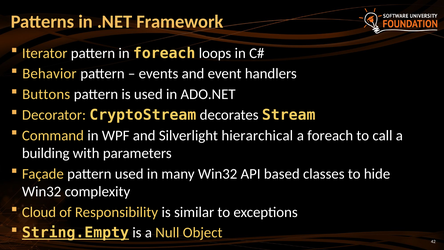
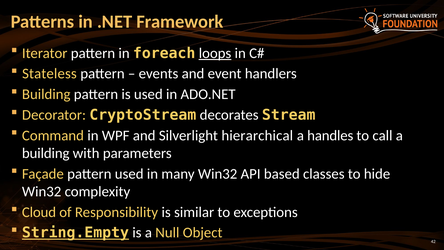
loops underline: none -> present
Behavior: Behavior -> Stateless
Buttons at (46, 94): Buttons -> Building
a foreach: foreach -> handles
